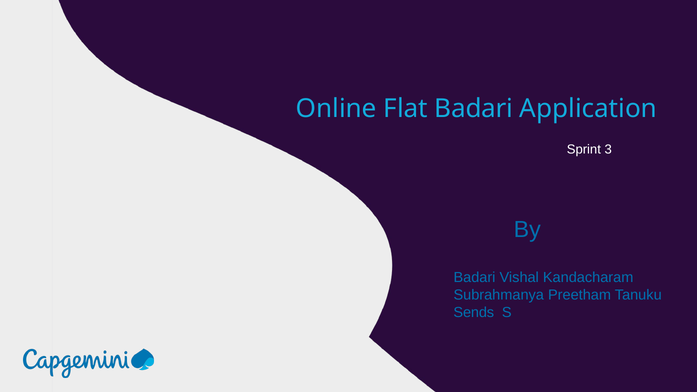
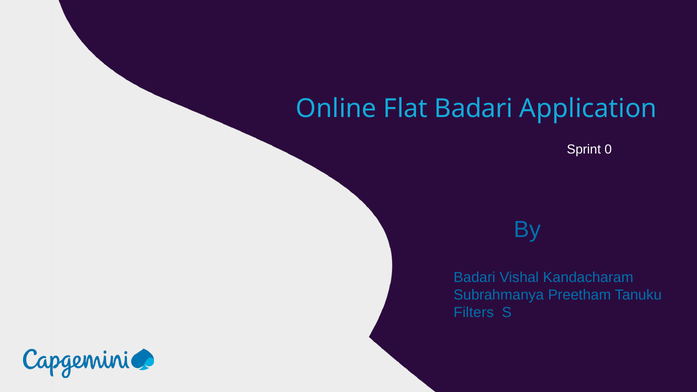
3: 3 -> 0
Sends: Sends -> Filters
